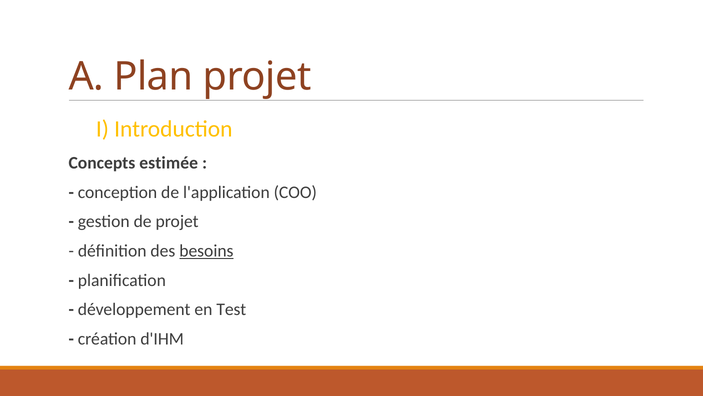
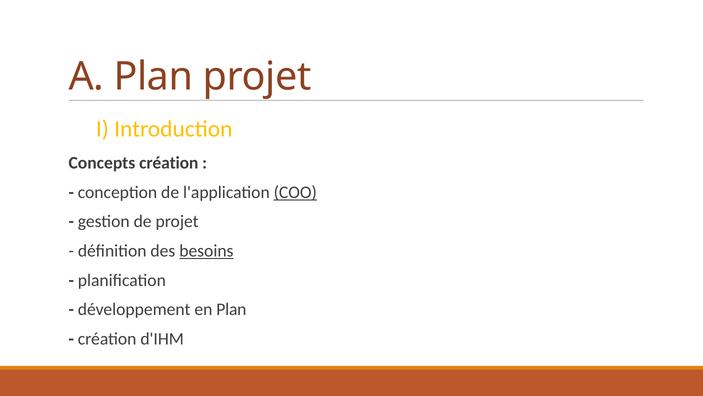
Concepts estimée: estimée -> création
COO underline: none -> present
en Test: Test -> Plan
